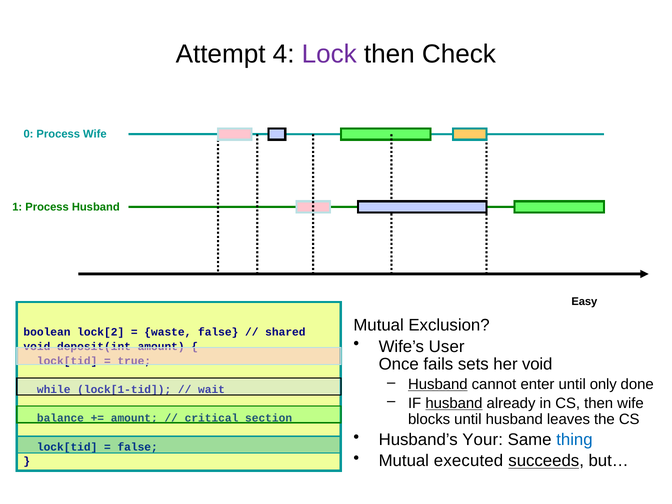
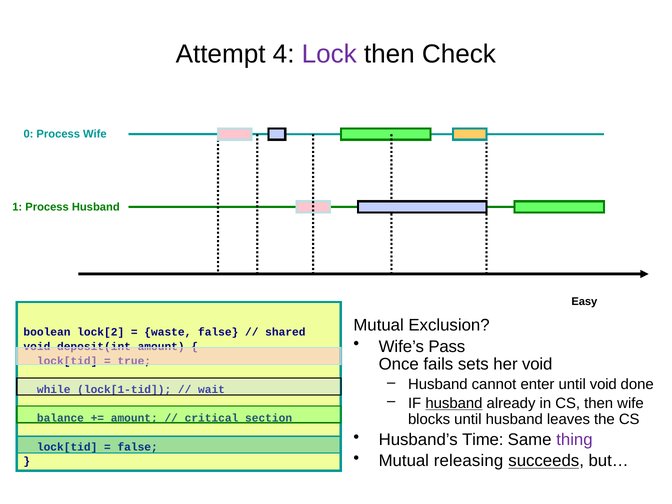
User: User -> Pass
Husband at (438, 384) underline: present -> none
until only: only -> void
Your: Your -> Time
thing colour: blue -> purple
executed: executed -> releasing
